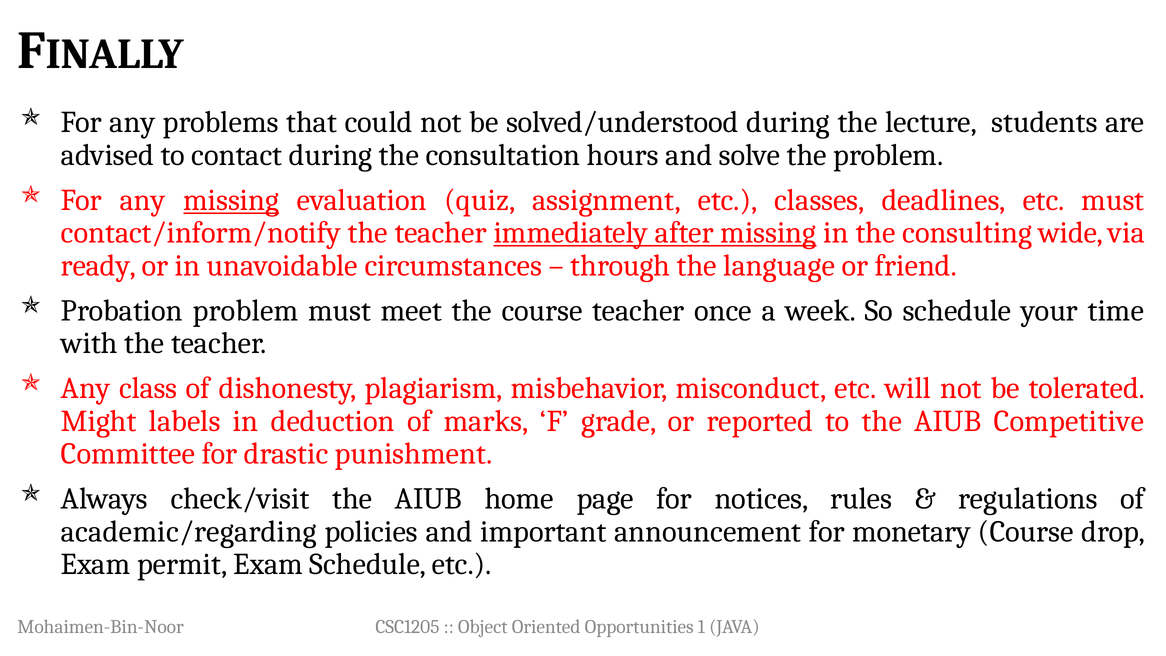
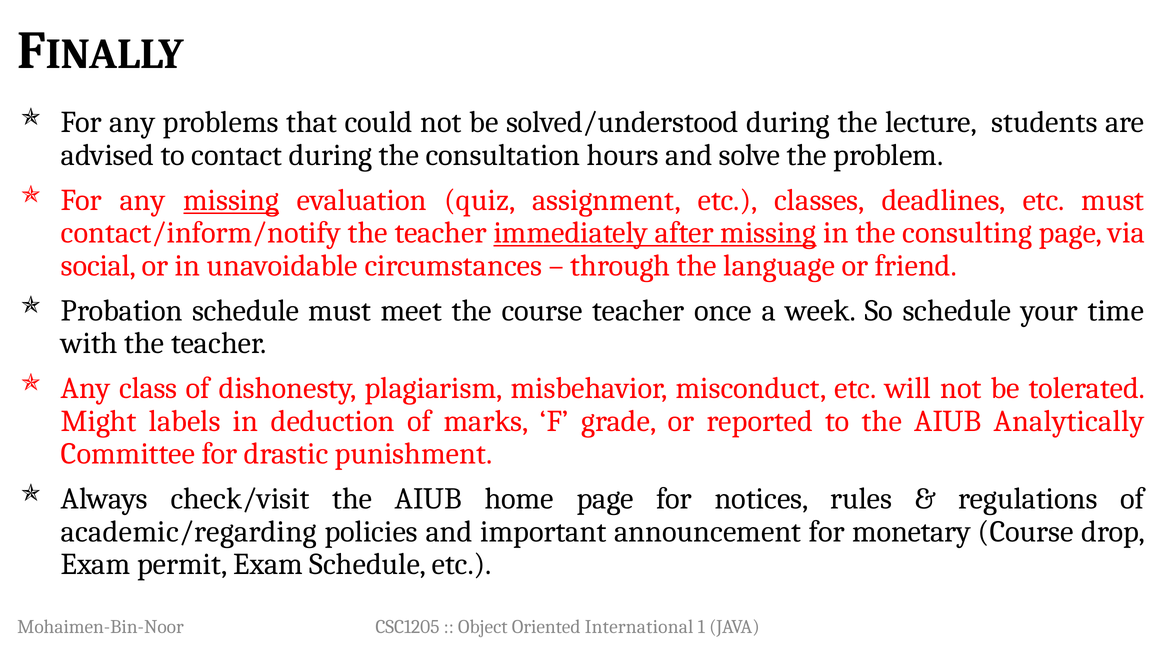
consulting wide: wide -> page
ready: ready -> social
Probation problem: problem -> schedule
Competitive: Competitive -> Analytically
Opportunities: Opportunities -> International
